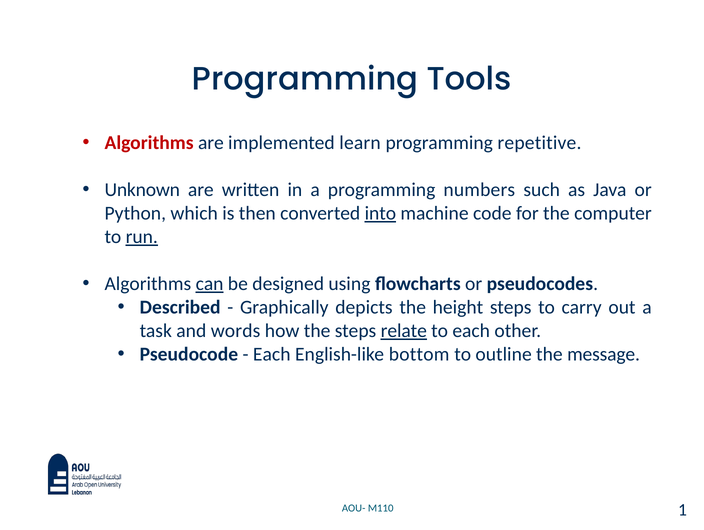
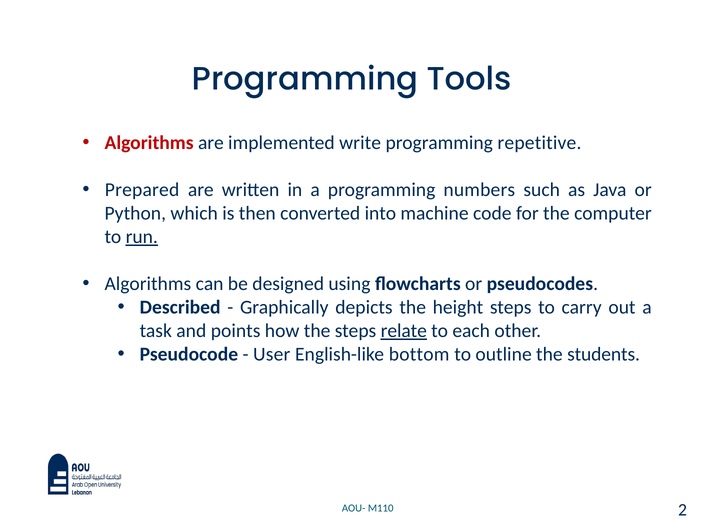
learn: learn -> write
Unknown: Unknown -> Prepared
into underline: present -> none
can underline: present -> none
words: words -> points
Each at (272, 354): Each -> User
message: message -> students
1: 1 -> 2
